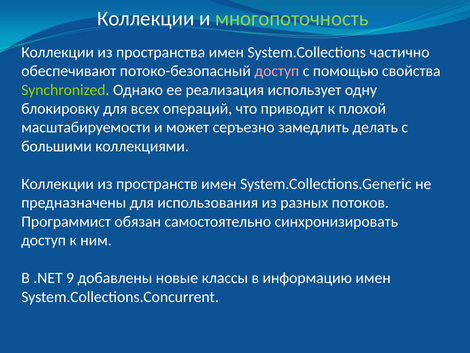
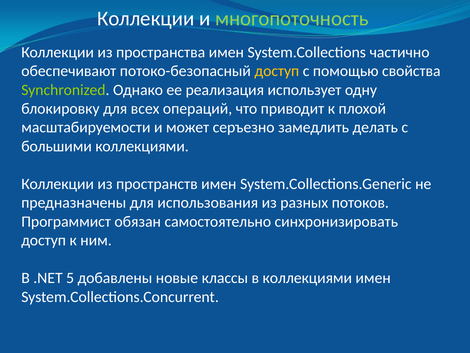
доступ at (277, 71) colour: pink -> yellow
9: 9 -> 5
в информацию: информацию -> коллекциями
